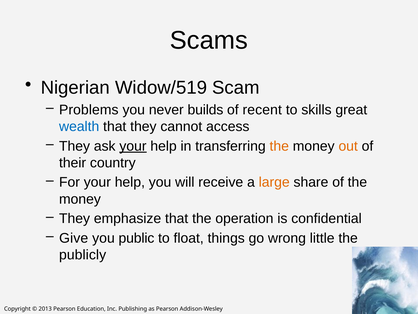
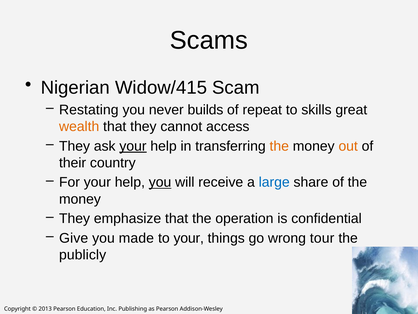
Widow/519: Widow/519 -> Widow/415
Problems: Problems -> Restating
recent: recent -> repeat
wealth colour: blue -> orange
you at (160, 182) underline: none -> present
large colour: orange -> blue
public: public -> made
to float: float -> your
little: little -> tour
